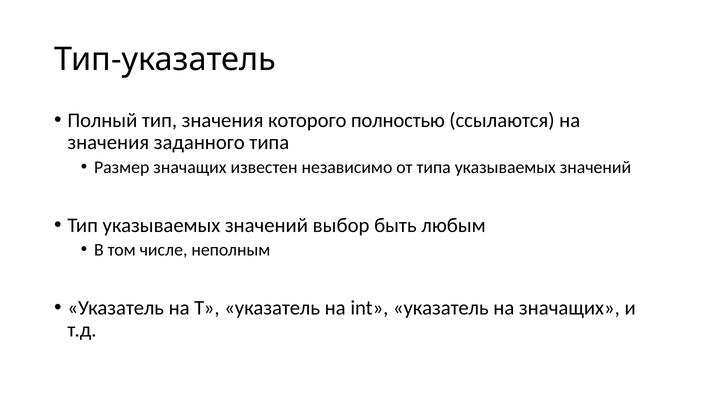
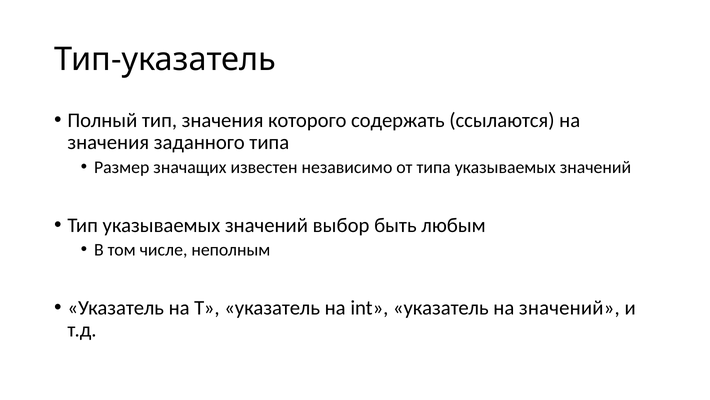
полностью: полностью -> содержать
на значащих: значащих -> значений
